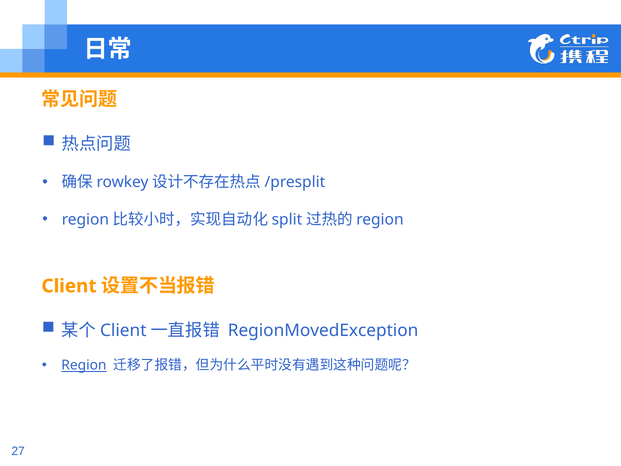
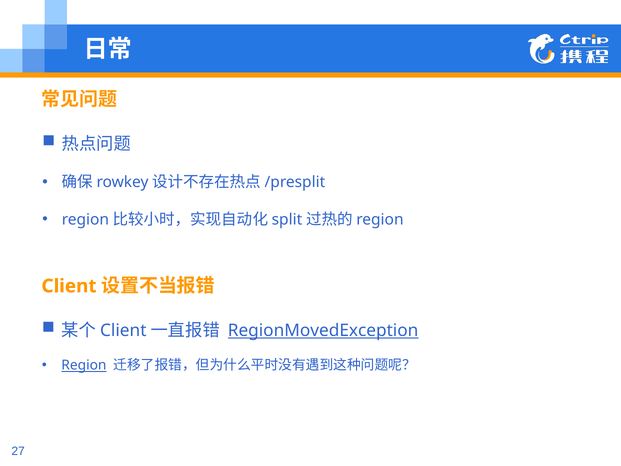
RegionMovedException underline: none -> present
